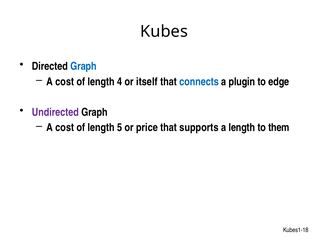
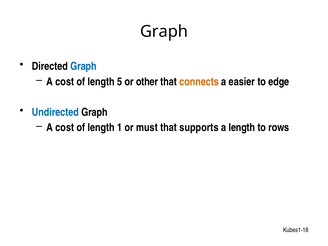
Kubes at (164, 31): Kubes -> Graph
4: 4 -> 5
itself: itself -> other
connects colour: blue -> orange
plugin: plugin -> easier
Undirected colour: purple -> blue
5: 5 -> 1
price: price -> must
them: them -> rows
